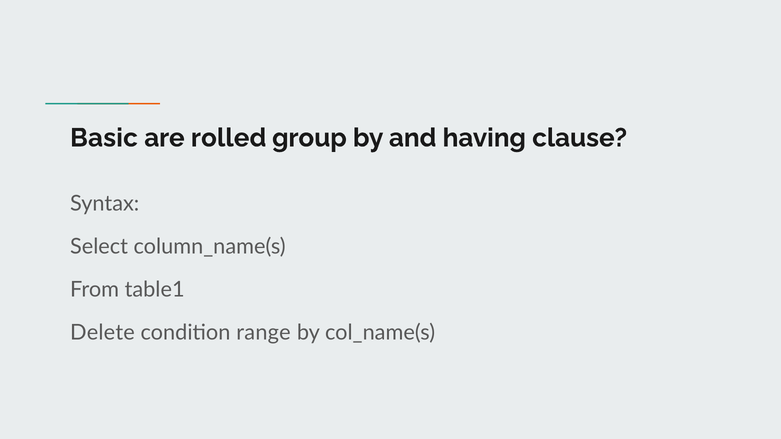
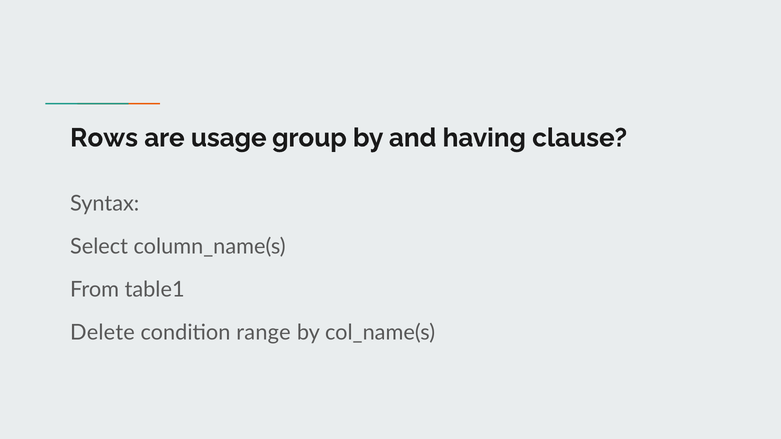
Basic: Basic -> Rows
rolled: rolled -> usage
